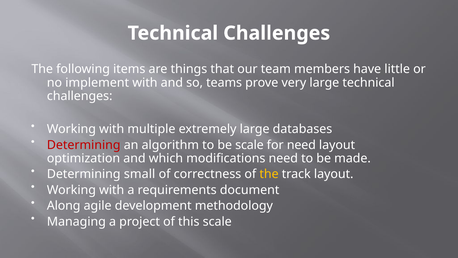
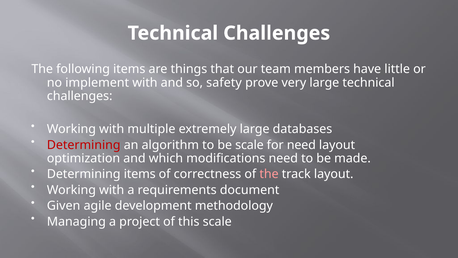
teams: teams -> safety
Determining small: small -> items
the at (269, 174) colour: yellow -> pink
Along: Along -> Given
